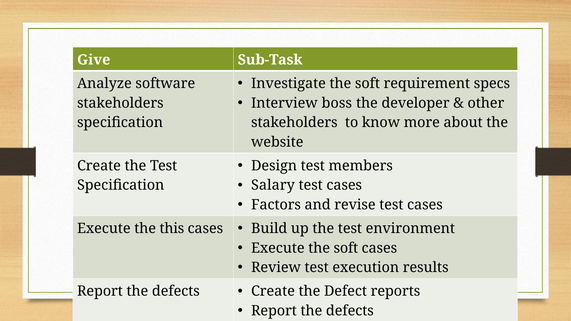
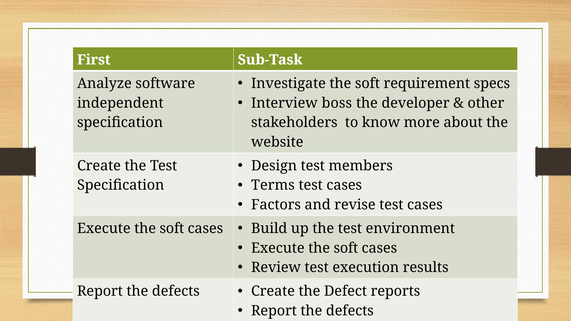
Give: Give -> First
stakeholders at (120, 103): stakeholders -> independent
Salary: Salary -> Terms
this at (172, 229): this -> soft
